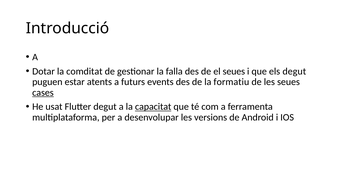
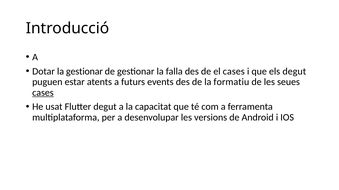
la comditat: comditat -> gestionar
el seues: seues -> cases
capacitat underline: present -> none
